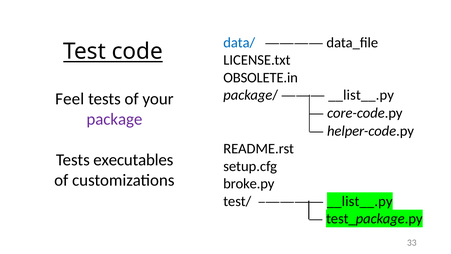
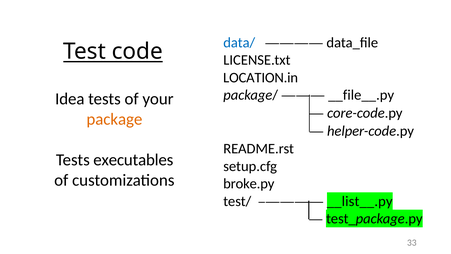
OBSOLETE.in: OBSOLETE.in -> LOCATION.in
__list__.py at (361, 95): __list__.py -> __file__.py
Feel: Feel -> Idea
package colour: purple -> orange
